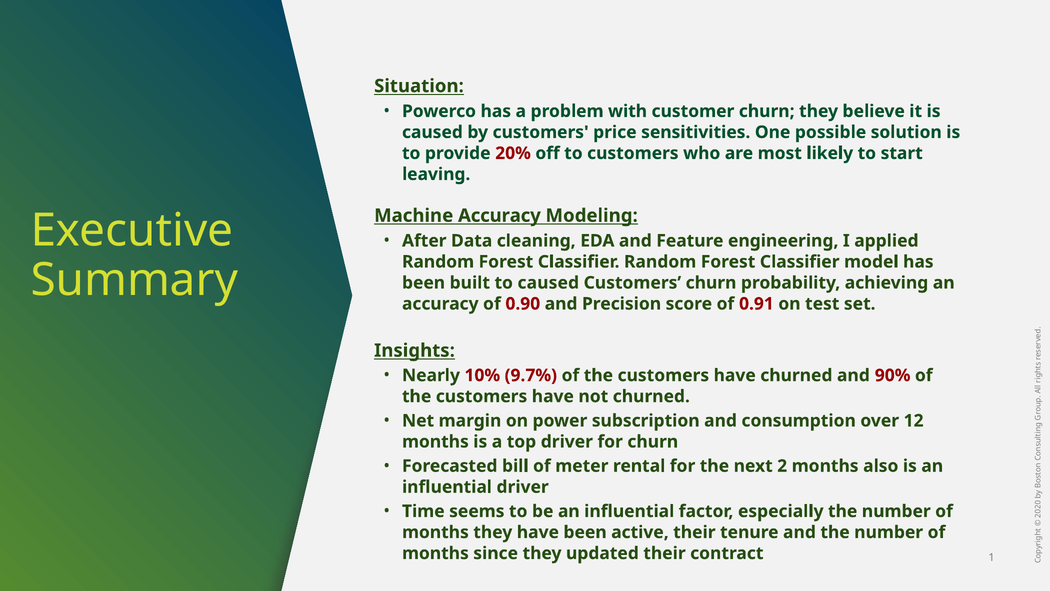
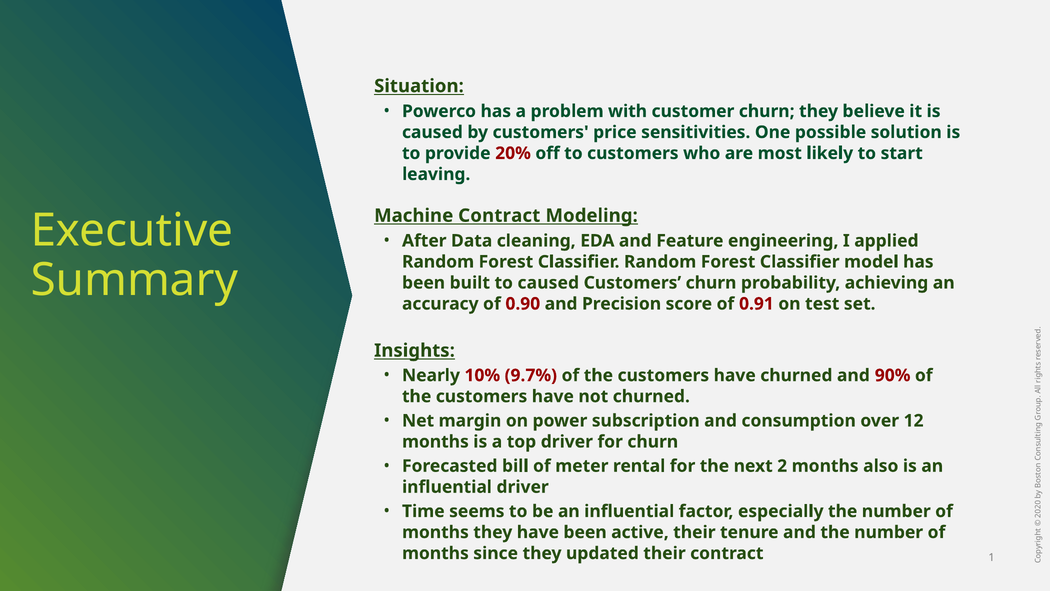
Machine Accuracy: Accuracy -> Contract
